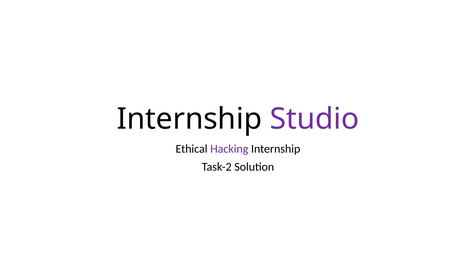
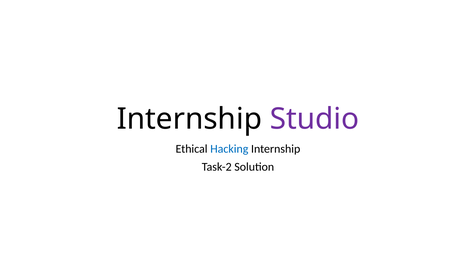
Hacking colour: purple -> blue
